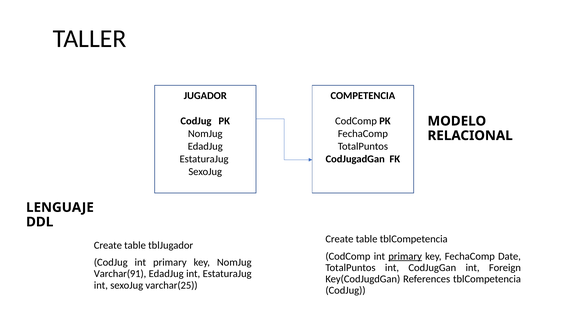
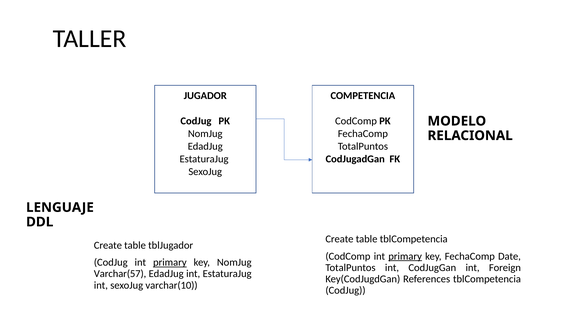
primary at (170, 263) underline: none -> present
Varchar(91: Varchar(91 -> Varchar(57
varchar(25: varchar(25 -> varchar(10
